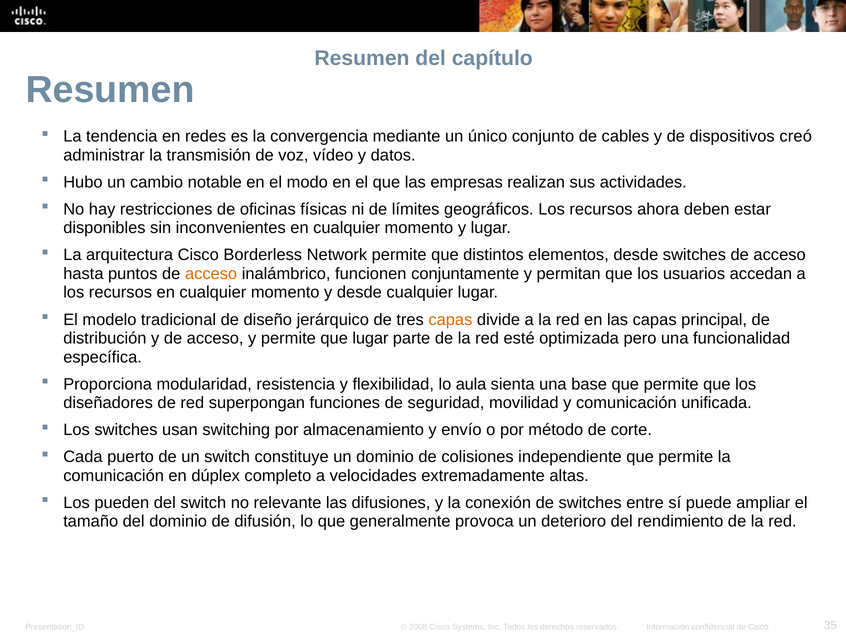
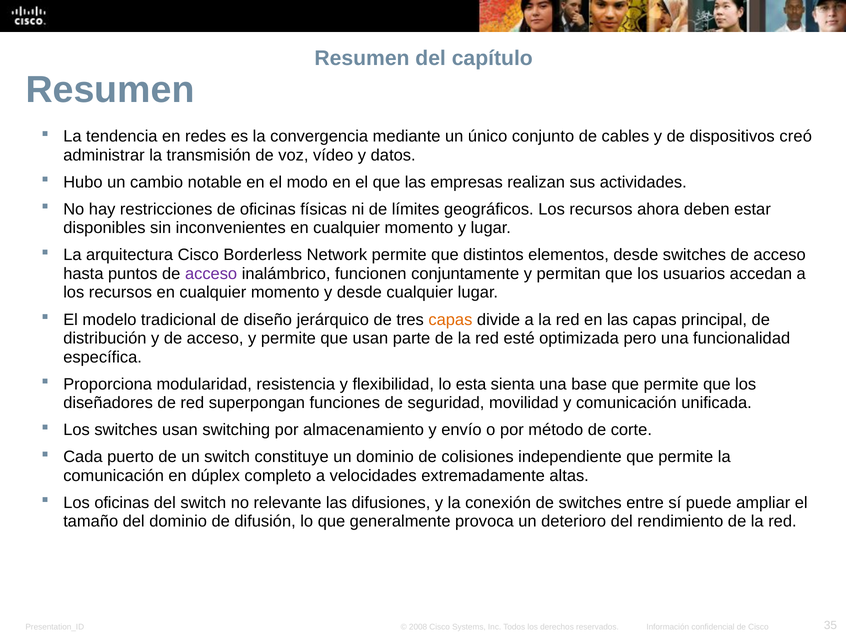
acceso at (211, 274) colour: orange -> purple
que lugar: lugar -> usan
aula: aula -> esta
Los pueden: pueden -> oficinas
